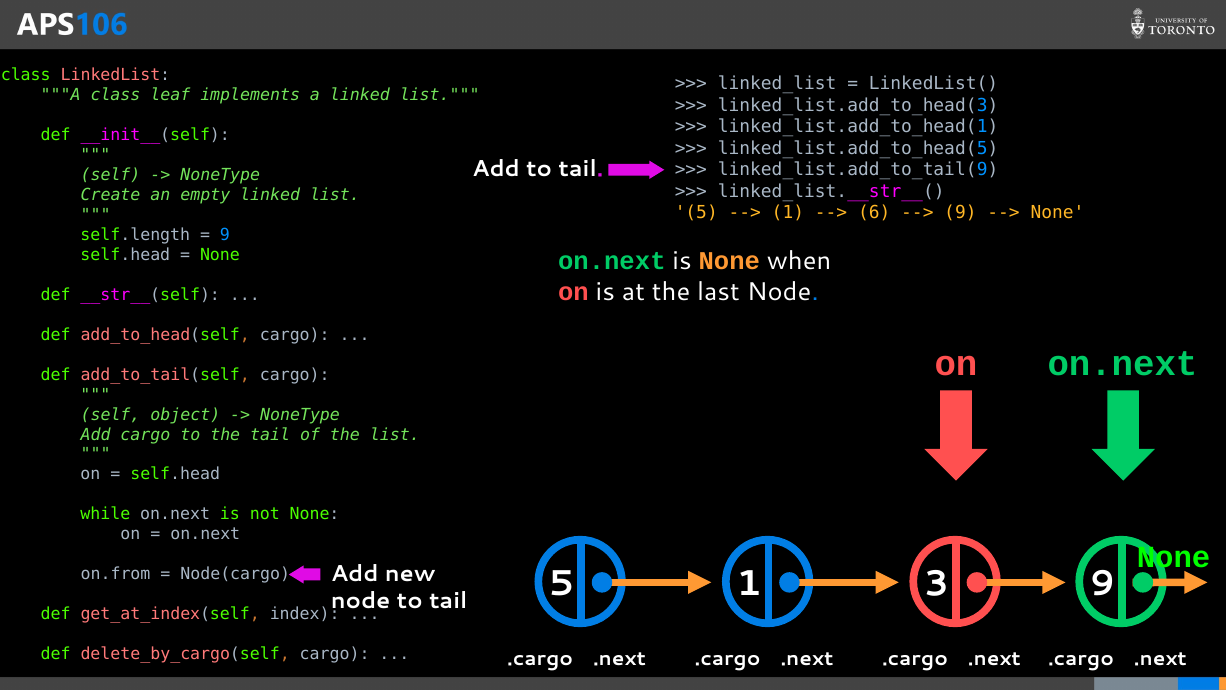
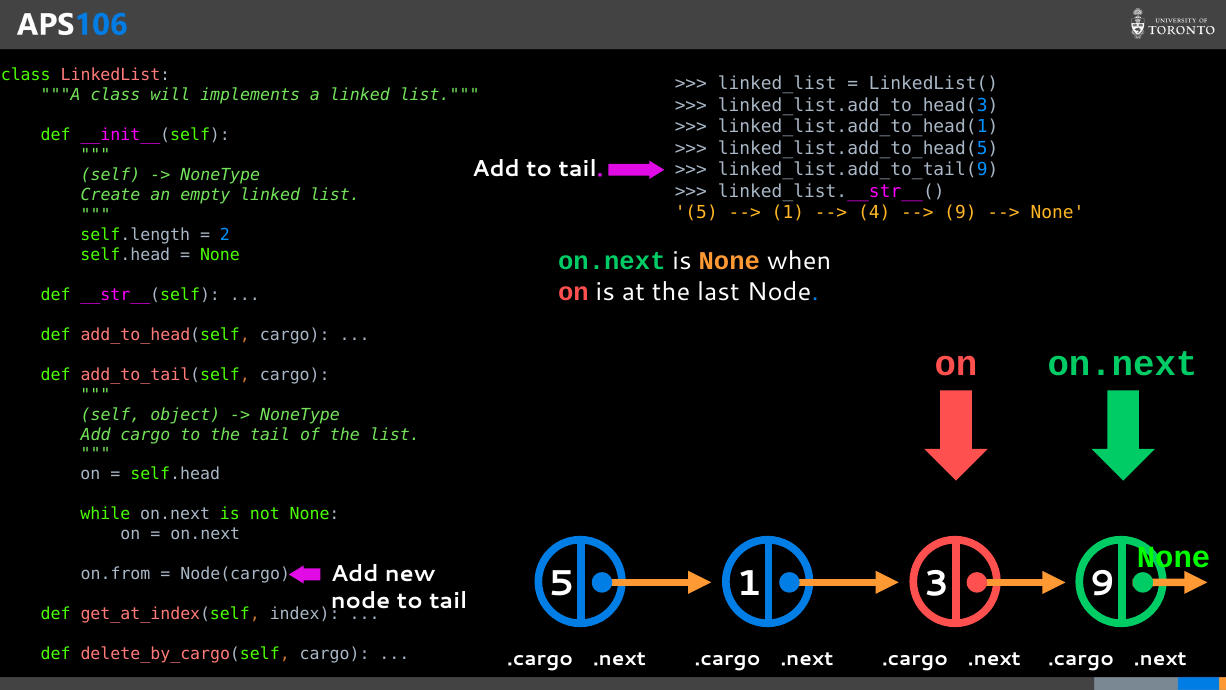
leaf: leaf -> will
6: 6 -> 4
9 at (225, 235): 9 -> 2
